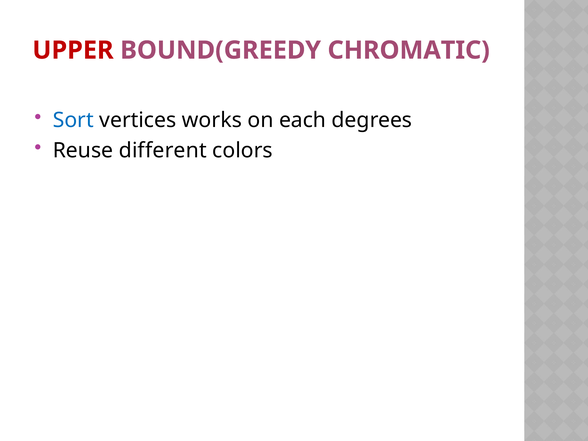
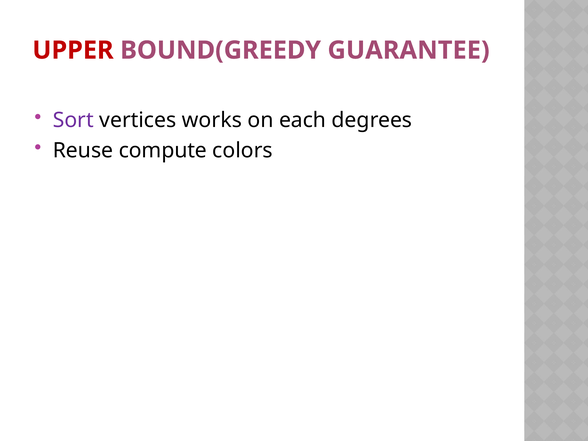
CHROMATIC: CHROMATIC -> GUARANTEE
Sort colour: blue -> purple
different: different -> compute
